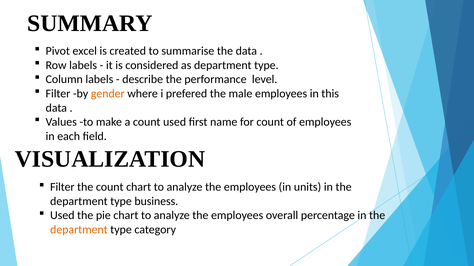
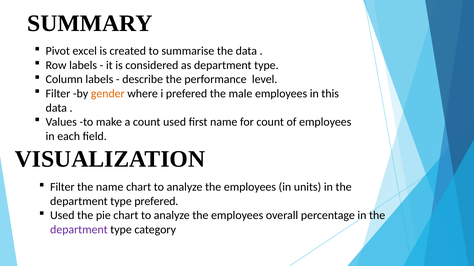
the count: count -> name
type business: business -> prefered
department at (79, 230) colour: orange -> purple
